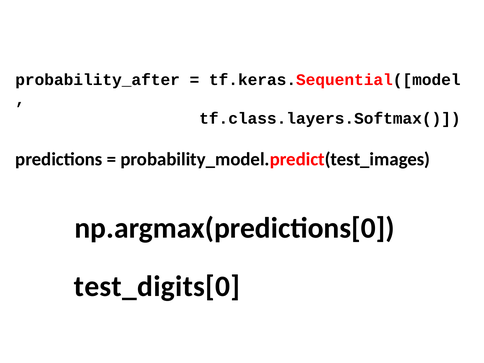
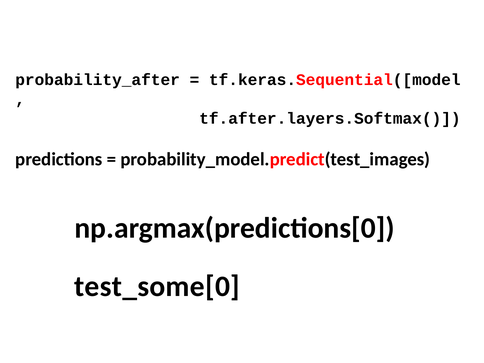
tf.class.layers.Softmax(: tf.class.layers.Softmax( -> tf.after.layers.Softmax(
test_digits[0: test_digits[0 -> test_some[0
